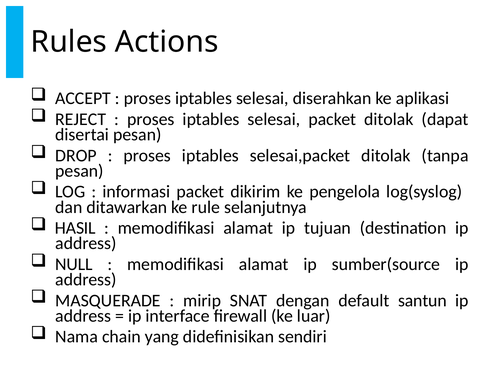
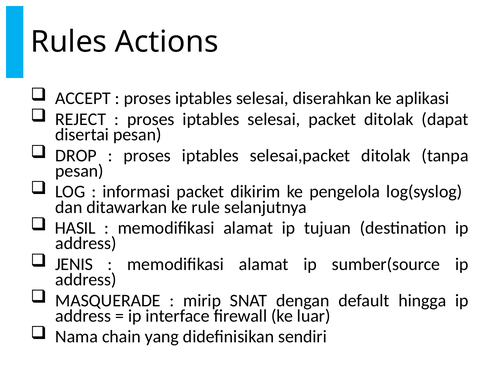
NULL: NULL -> JENIS
santun: santun -> hingga
